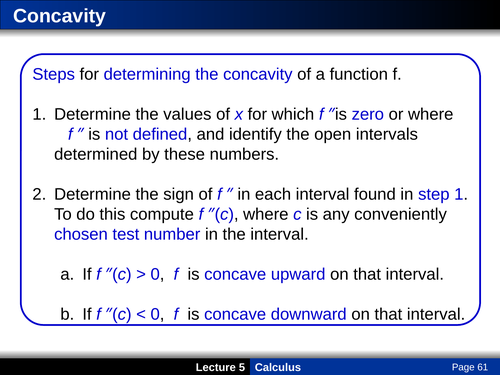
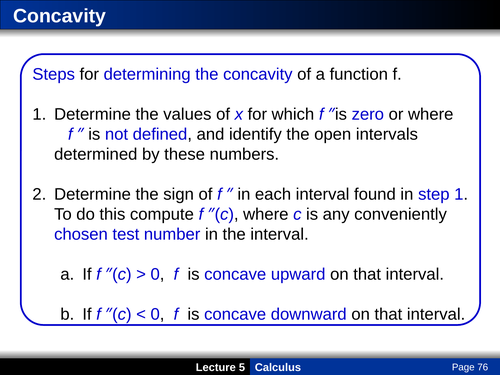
61: 61 -> 76
